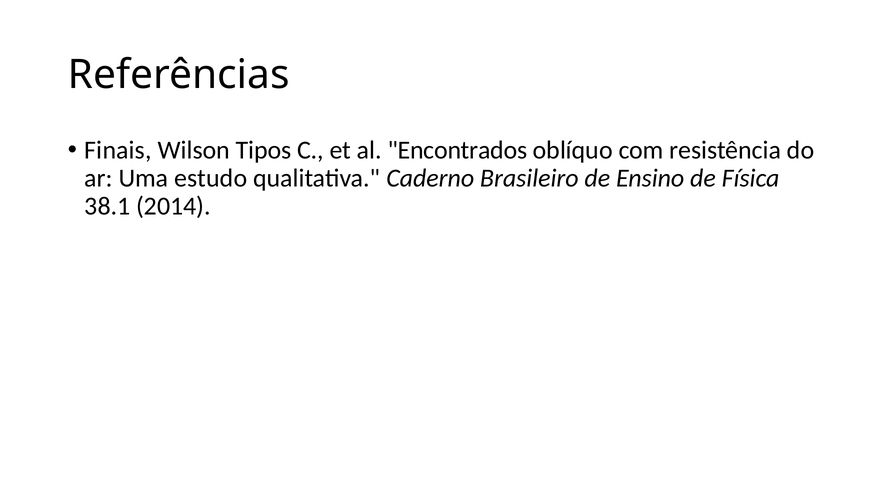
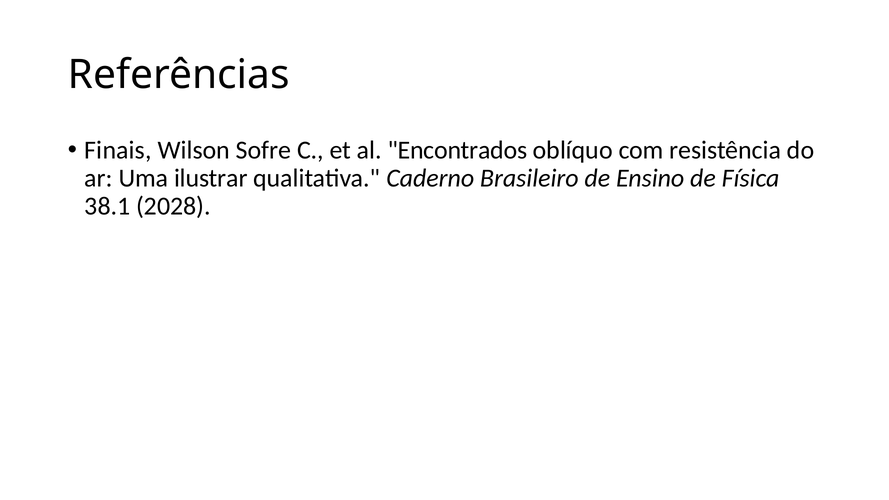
Tipos: Tipos -> Sofre
estudo: estudo -> ilustrar
2014: 2014 -> 2028
